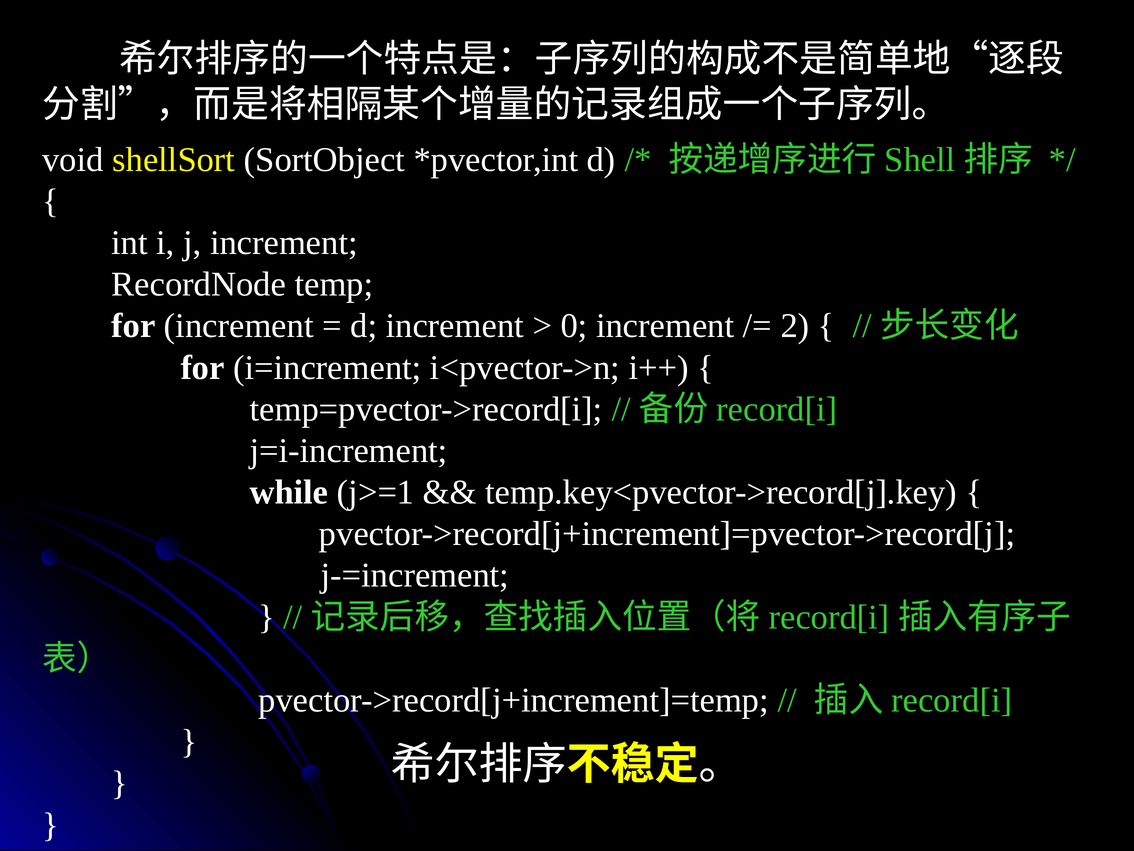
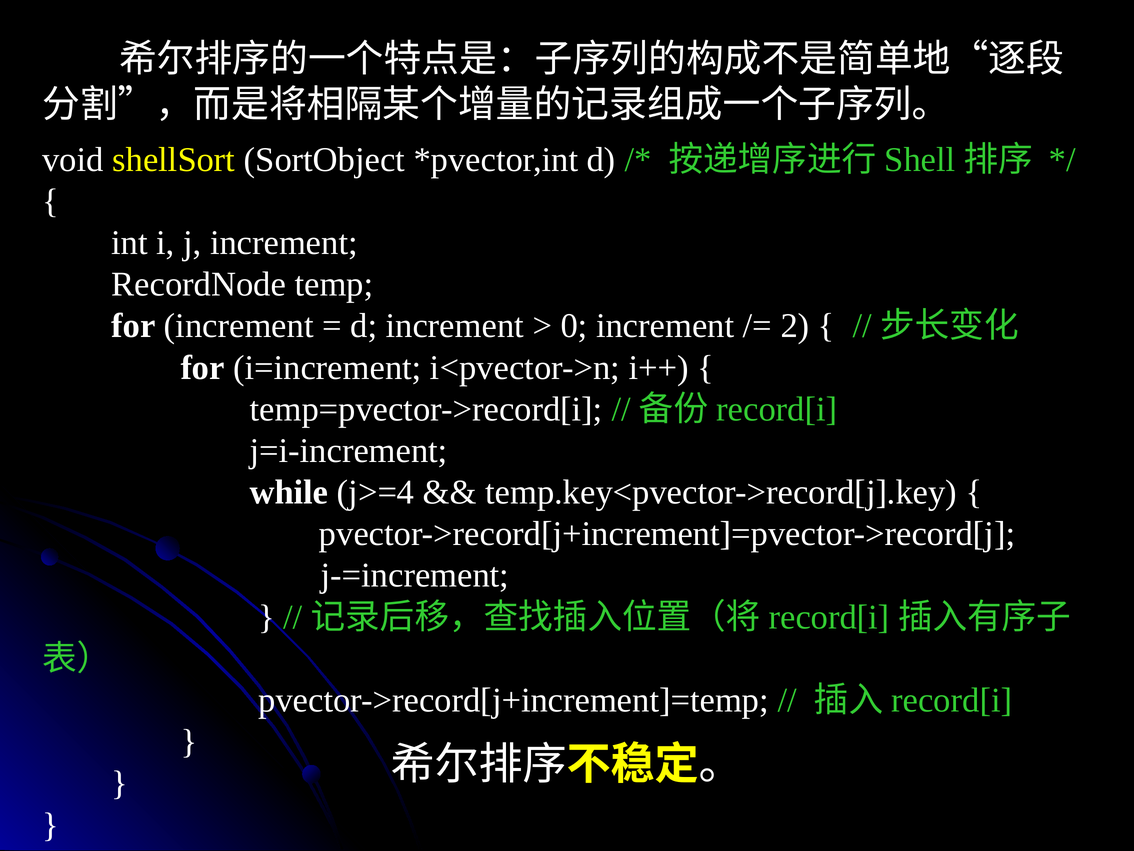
j>=1: j>=1 -> j>=4
